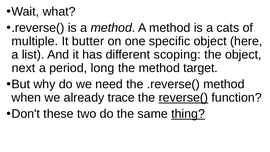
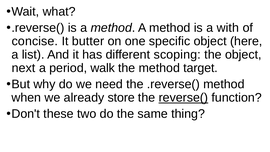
cats: cats -> with
multiple: multiple -> concise
long: long -> walk
trace: trace -> store
thing underline: present -> none
